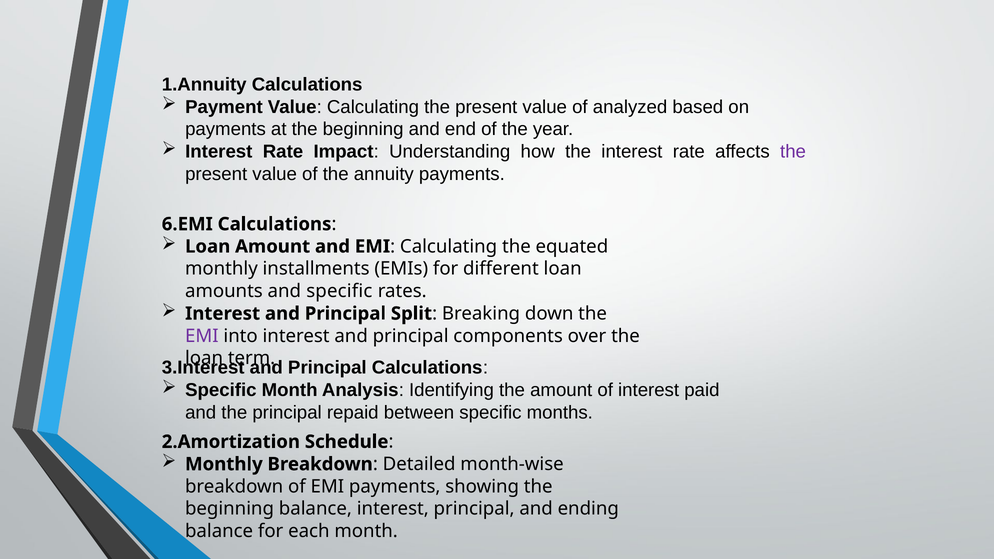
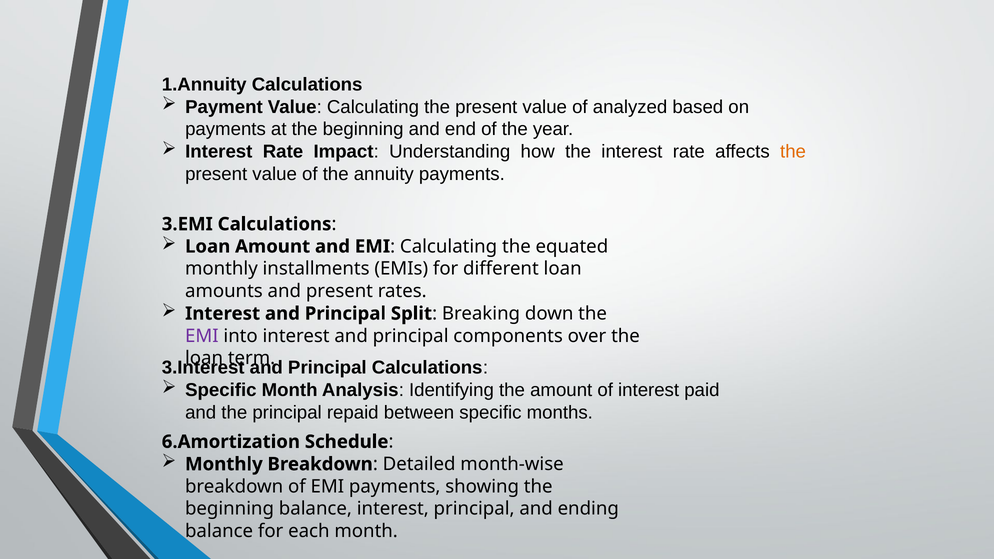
the at (793, 152) colour: purple -> orange
6.EMI: 6.EMI -> 3.EMI
and specific: specific -> present
2.Amortization: 2.Amortization -> 6.Amortization
